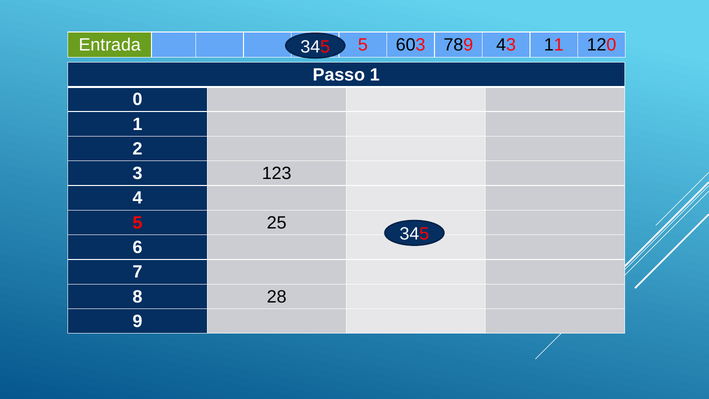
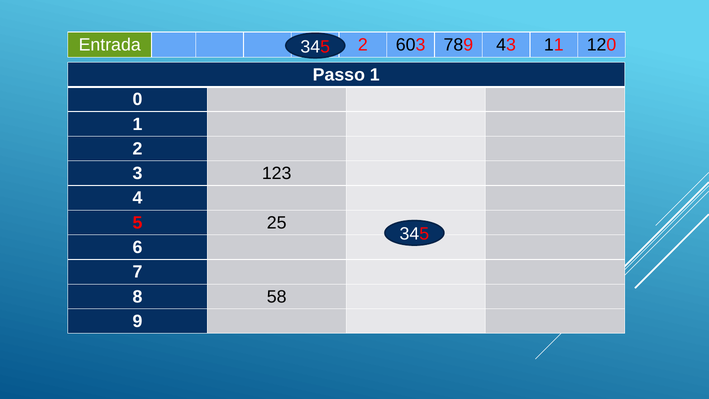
Entrada 5: 5 -> 2
28: 28 -> 58
